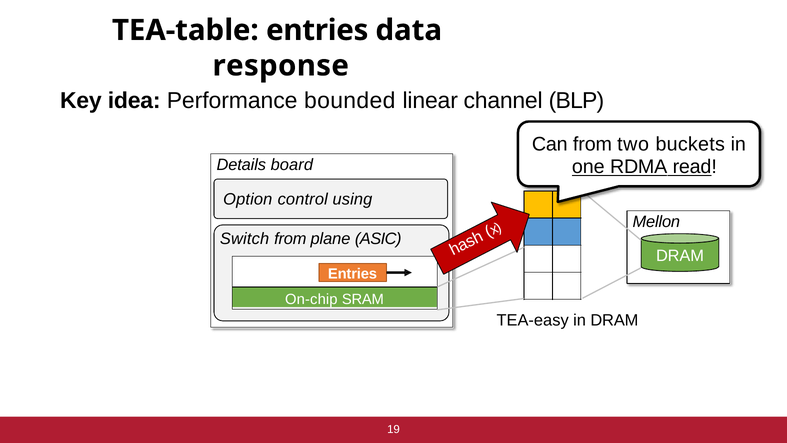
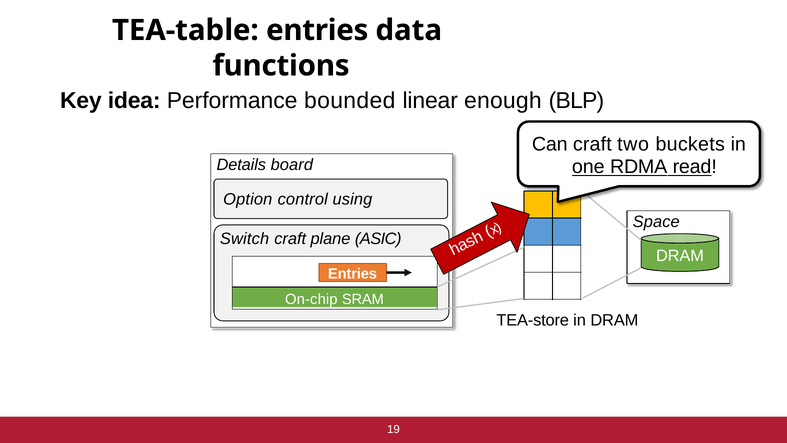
response: response -> functions
channel: channel -> enough
Can from: from -> craft
Mellon: Mellon -> Space
Switch from: from -> craft
TEA-easy: TEA-easy -> TEA-store
